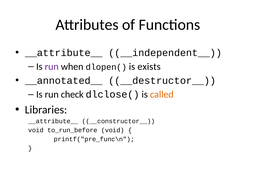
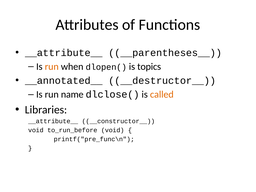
__independent__: __independent__ -> __parentheses__
run at (52, 67) colour: purple -> orange
exists: exists -> topics
check: check -> name
